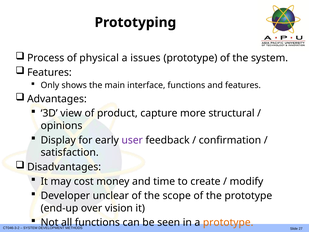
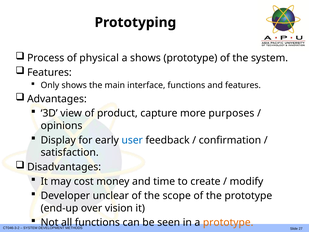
a issues: issues -> shows
structural: structural -> purposes
user colour: purple -> blue
